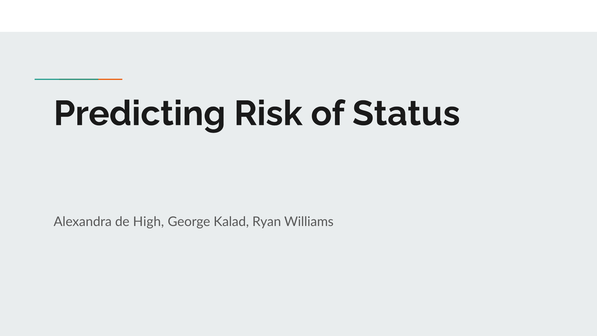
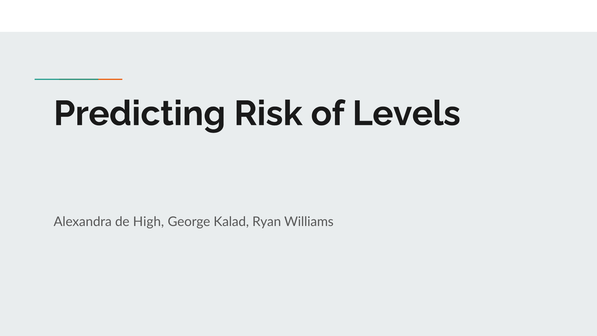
Status: Status -> Levels
